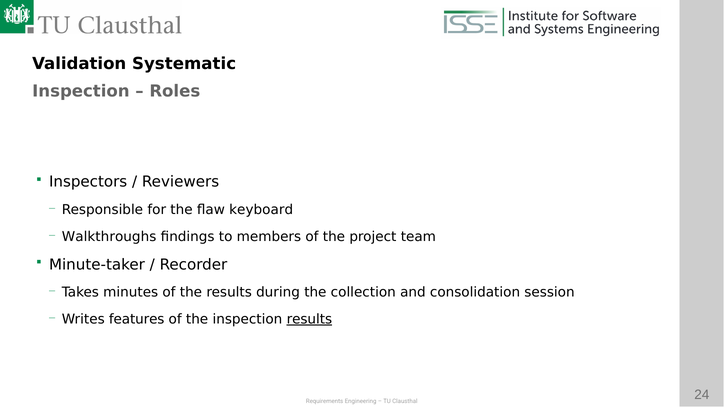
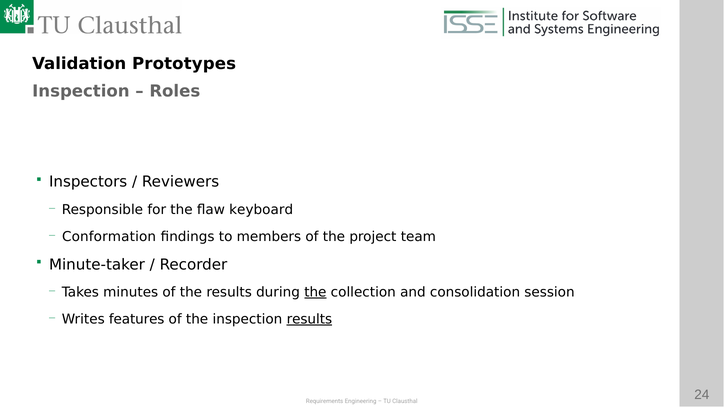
Systematic: Systematic -> Prototypes
Walkthroughs: Walkthroughs -> Conformation
the at (315, 292) underline: none -> present
